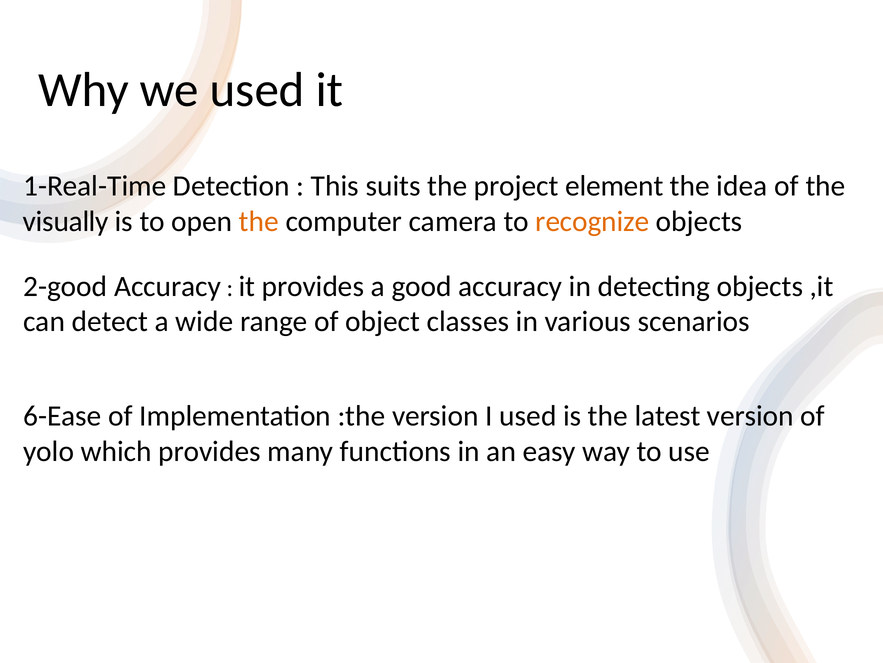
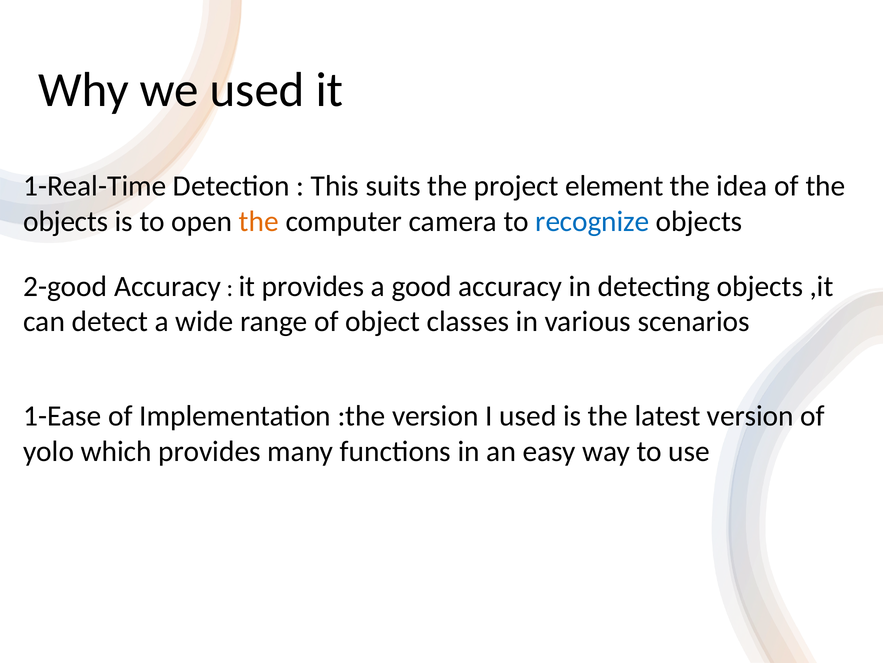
visually at (66, 221): visually -> objects
recognize colour: orange -> blue
6-Ease: 6-Ease -> 1-Ease
